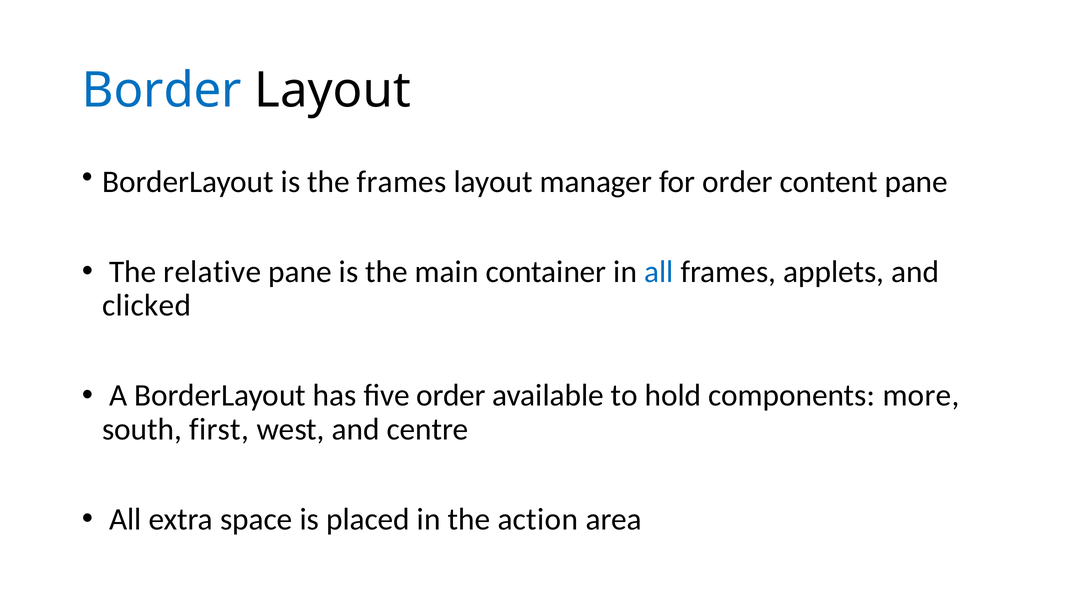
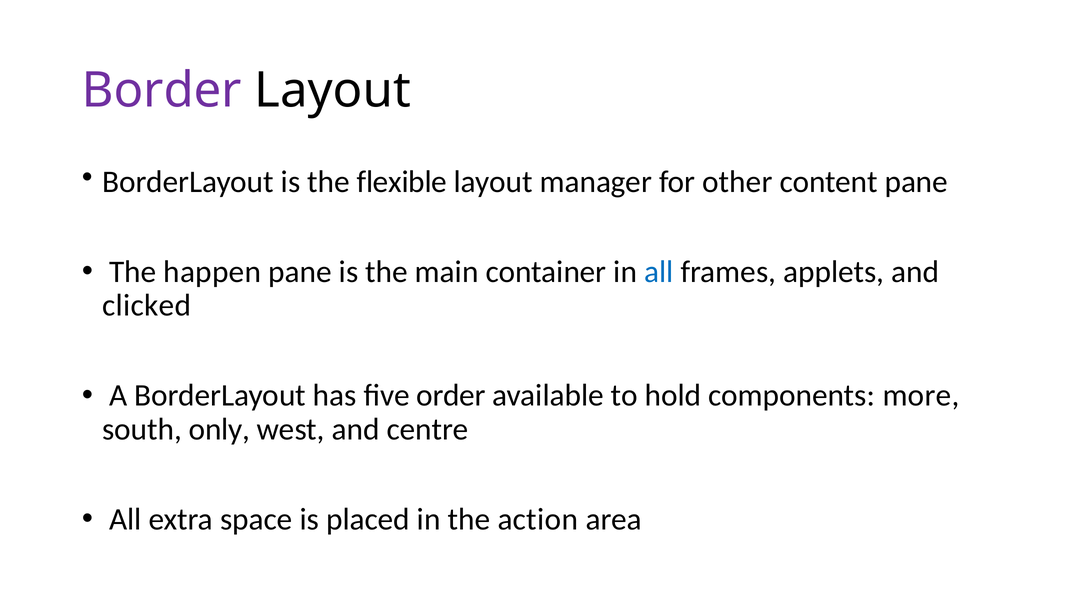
Border colour: blue -> purple
the frames: frames -> flexible
for order: order -> other
relative: relative -> happen
first: first -> only
